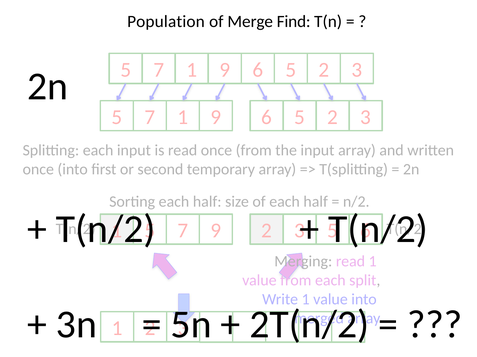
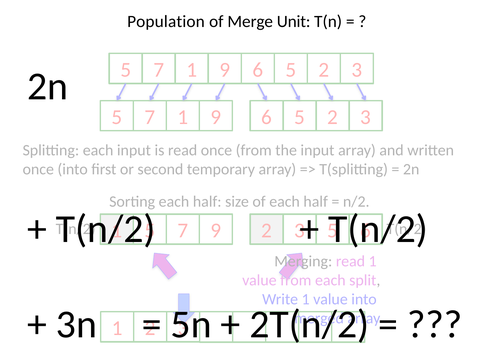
Find: Find -> Unit
